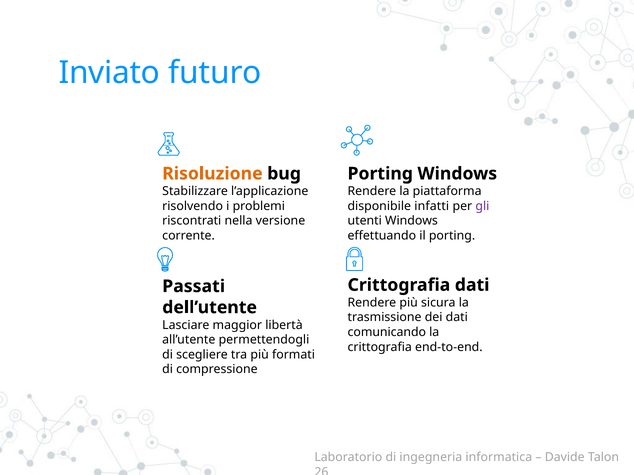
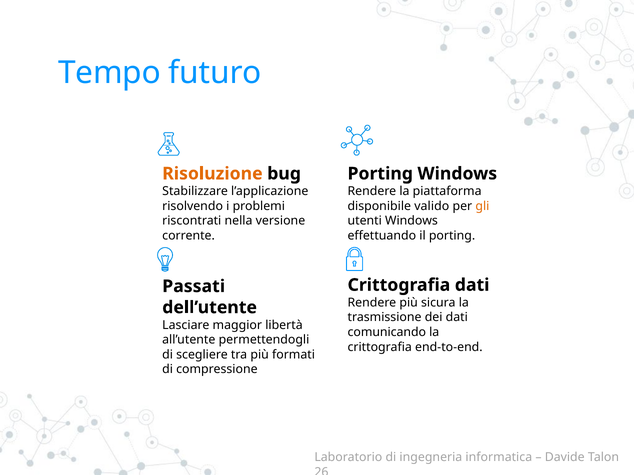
Inviato: Inviato -> Tempo
infatti: infatti -> valido
gli colour: purple -> orange
